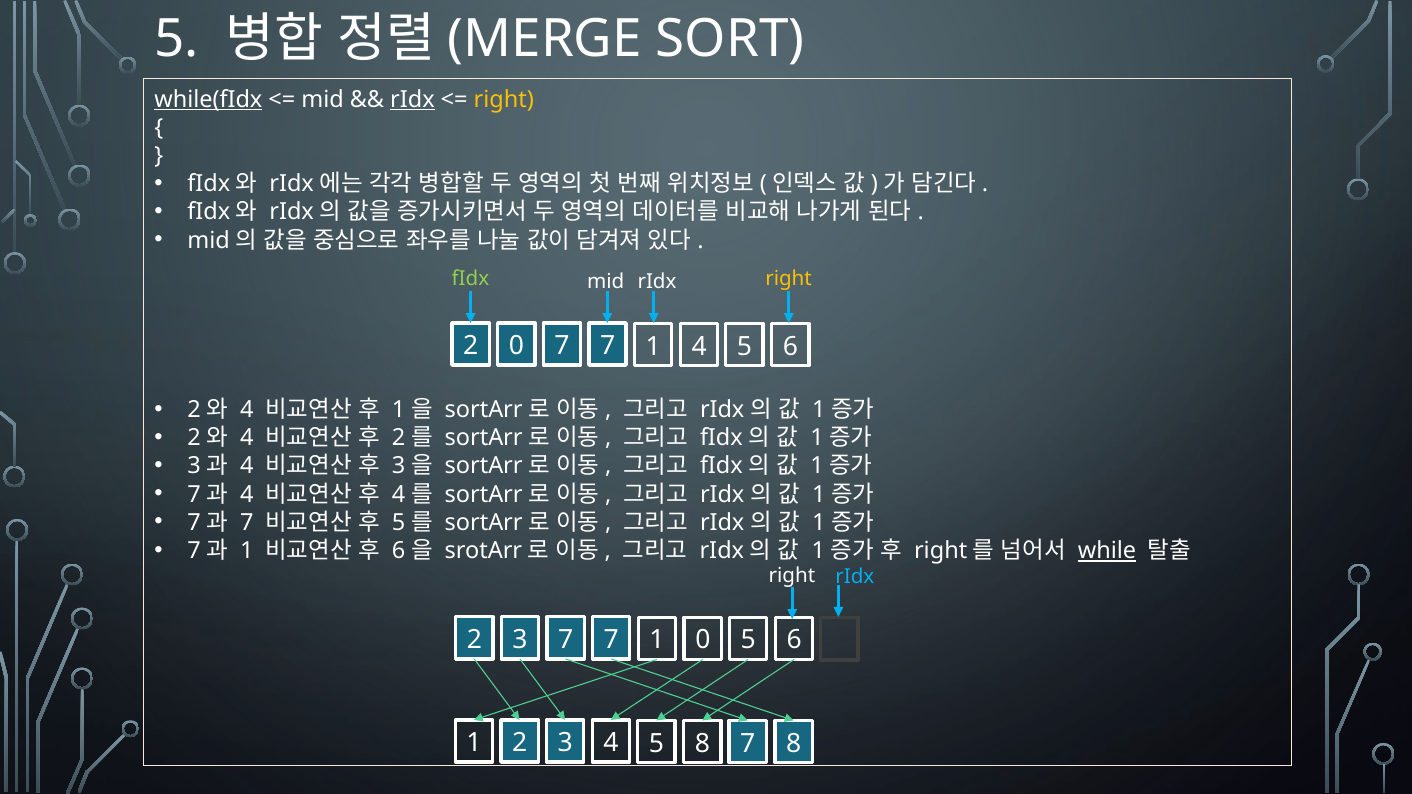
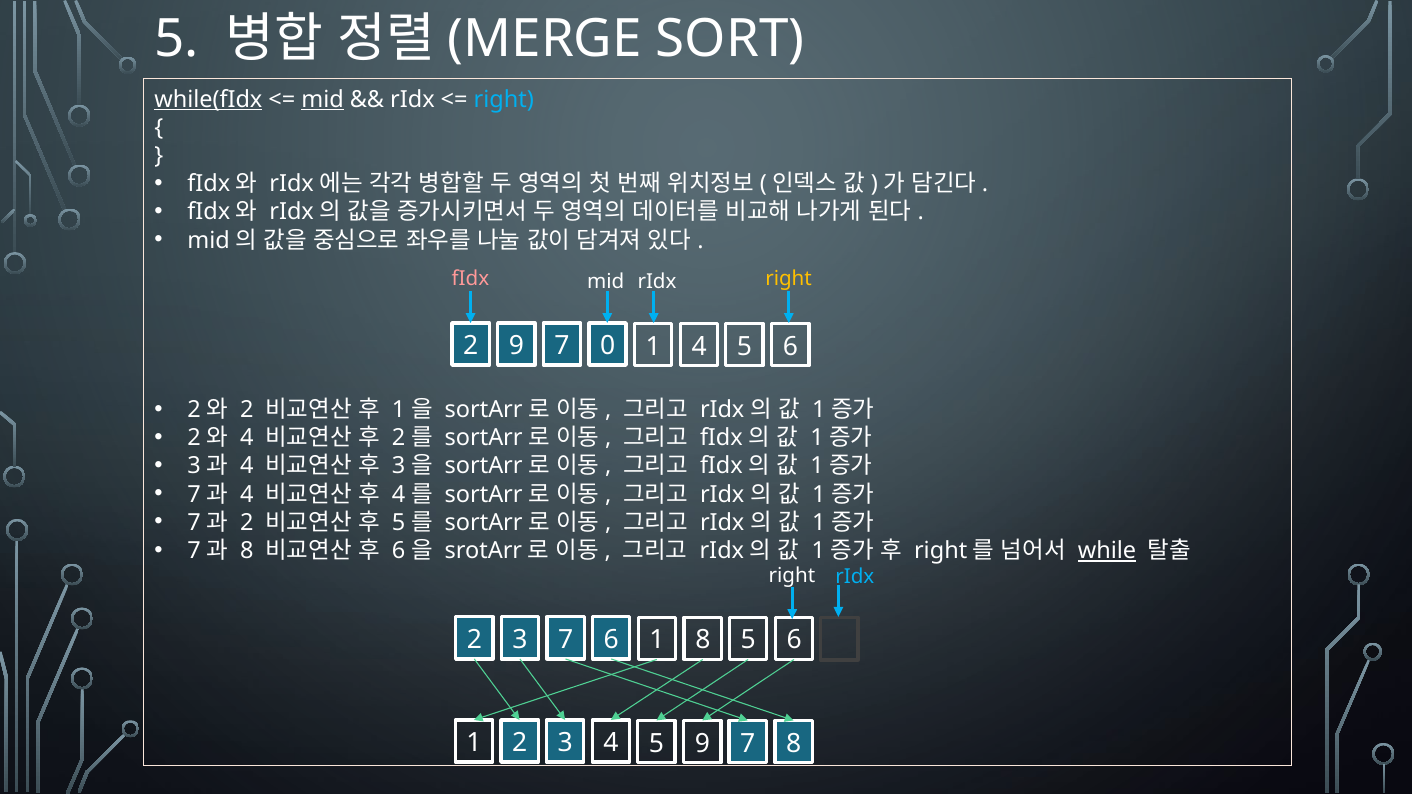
mid at (323, 99) underline: none -> present
rIdx at (412, 99) underline: present -> none
right at (504, 99) colour: yellow -> light blue
fIdx colour: light green -> pink
2 0: 0 -> 9
7 at (608, 346): 7 -> 0
4 at (247, 410): 4 -> 2
7 at (247, 523): 7 -> 2
1 at (247, 551): 1 -> 8
3 7 7: 7 -> 6
1 0: 0 -> 8
5 8: 8 -> 9
